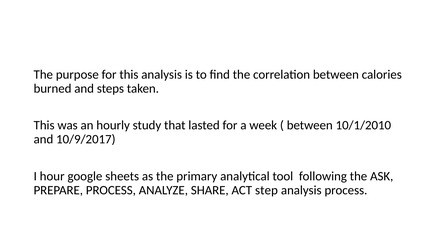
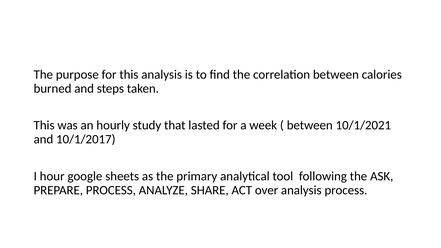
10/1/2010: 10/1/2010 -> 10/1/2021
10/9/2017: 10/9/2017 -> 10/1/2017
step: step -> over
